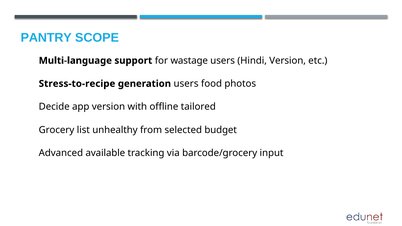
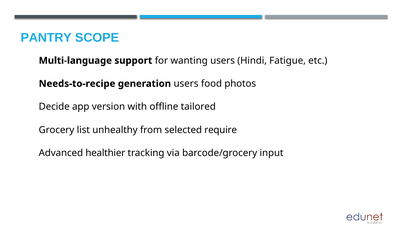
wastage: wastage -> wanting
Hindi Version: Version -> Fatigue
Stress-to-recipe: Stress-to-recipe -> Needs-to-recipe
budget: budget -> require
available: available -> healthier
